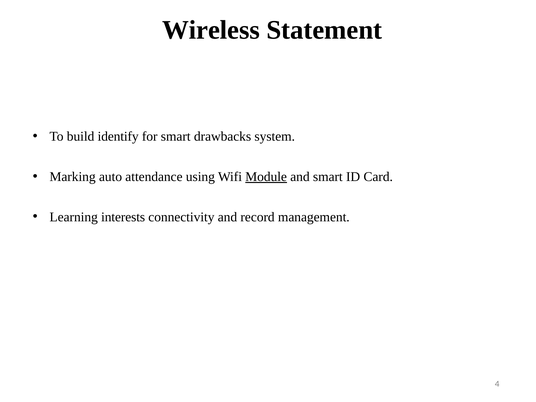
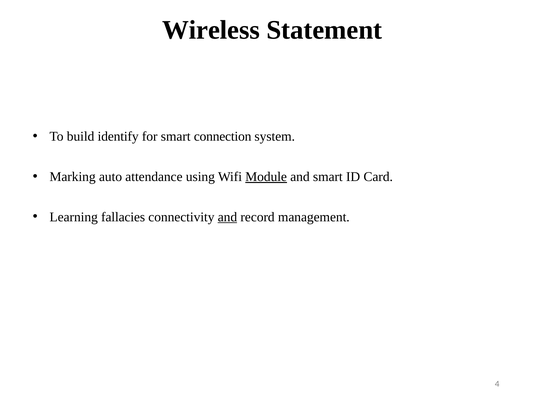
drawbacks: drawbacks -> connection
interests: interests -> fallacies
and at (227, 217) underline: none -> present
